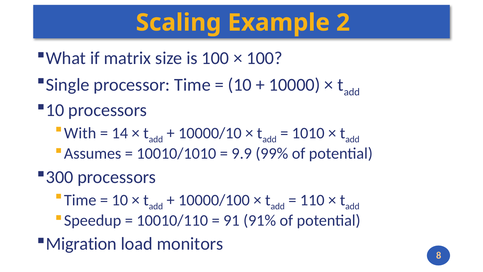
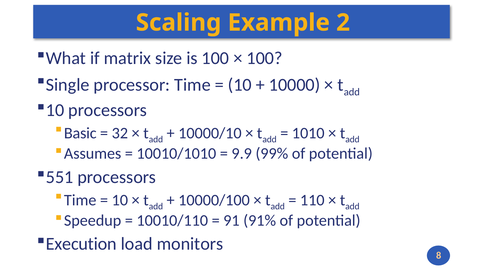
With: With -> Basic
14: 14 -> 32
300: 300 -> 551
Migration: Migration -> Execution
